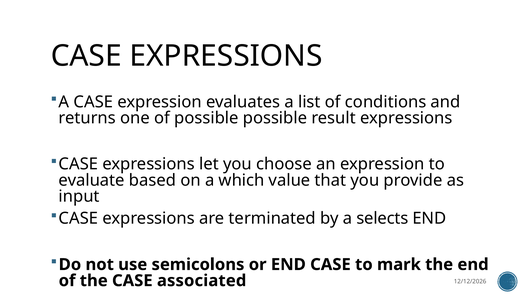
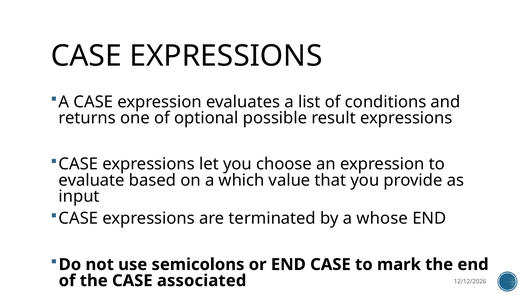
of possible: possible -> optional
selects: selects -> whose
